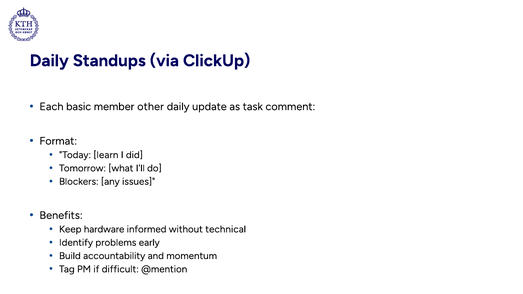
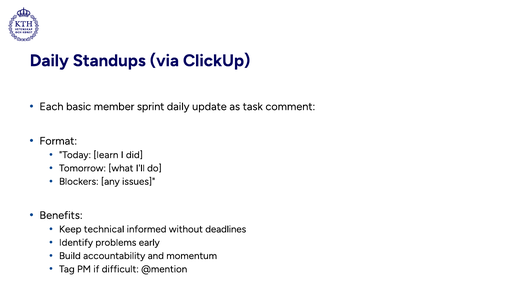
other: other -> sprint
hardware: hardware -> technical
technical: technical -> deadlines
